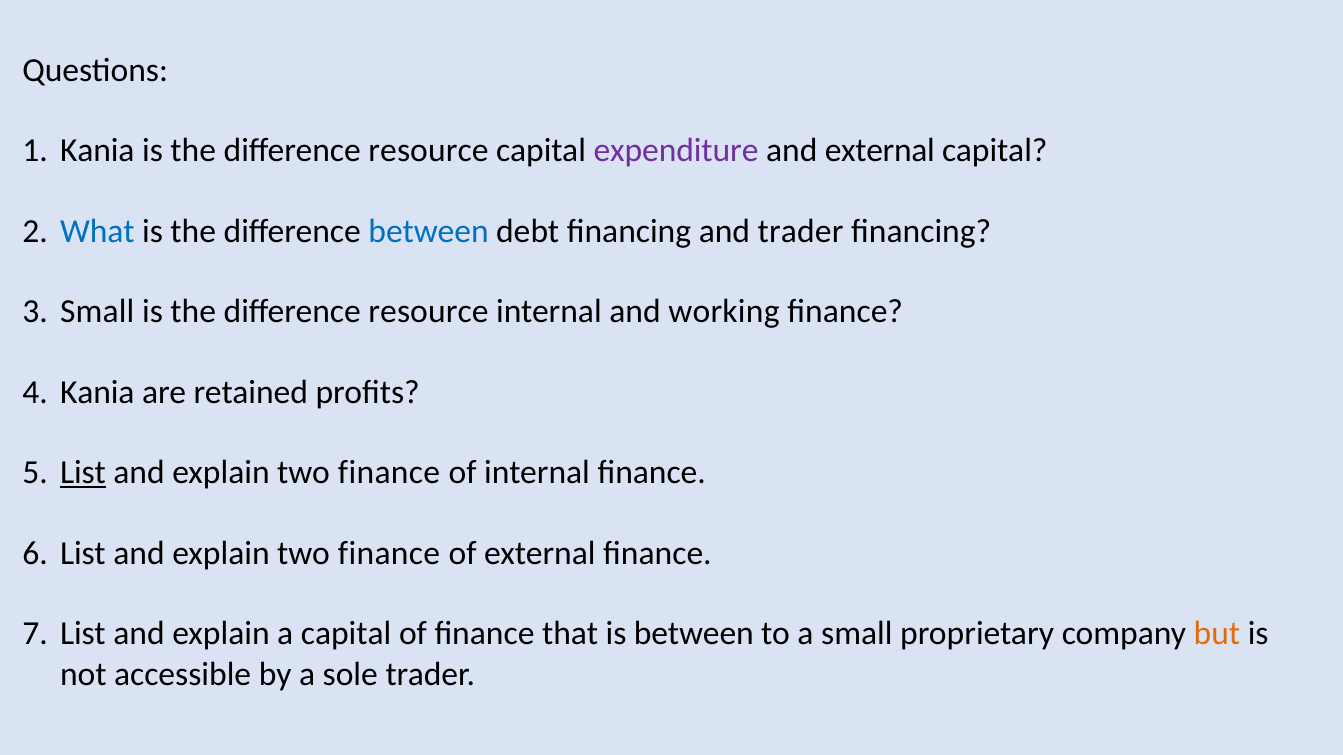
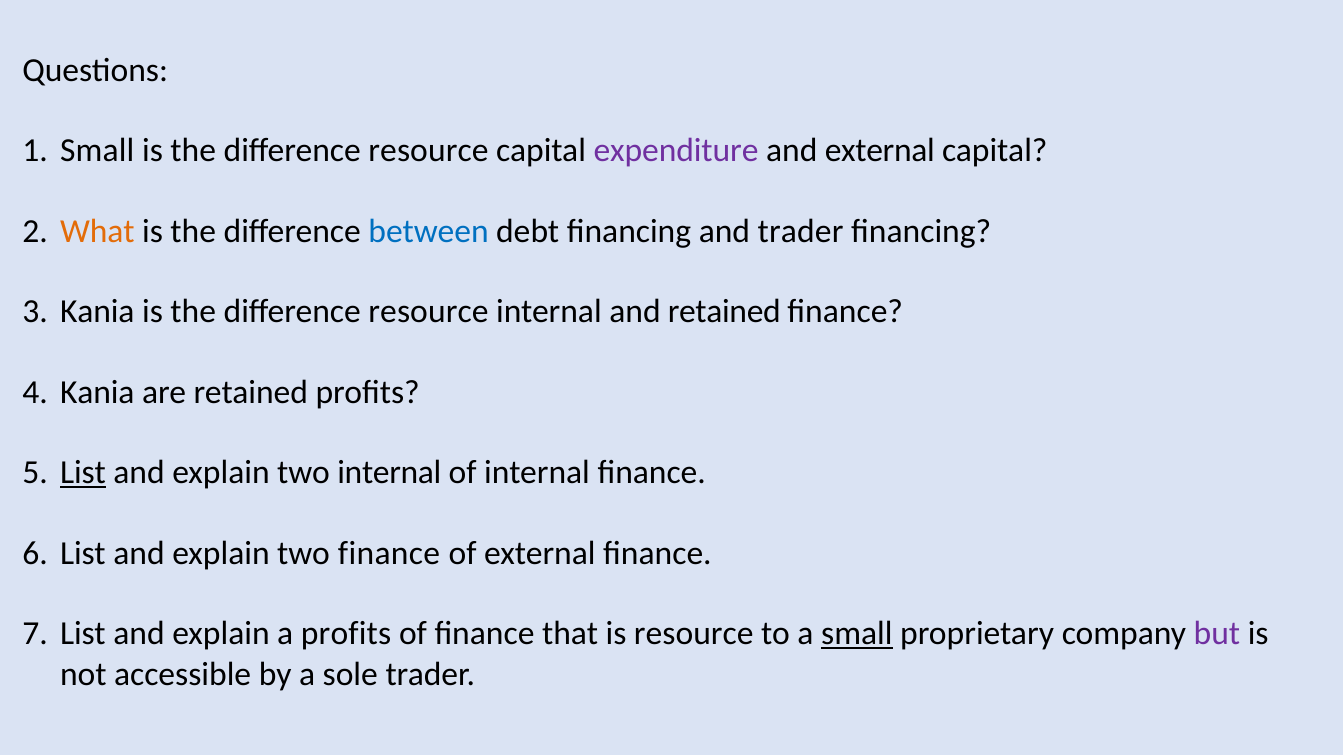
Kania at (97, 151): Kania -> Small
What colour: blue -> orange
Small at (97, 312): Small -> Kania
and working: working -> retained
finance at (389, 473): finance -> internal
a capital: capital -> profits
is between: between -> resource
small at (857, 634) underline: none -> present
but colour: orange -> purple
